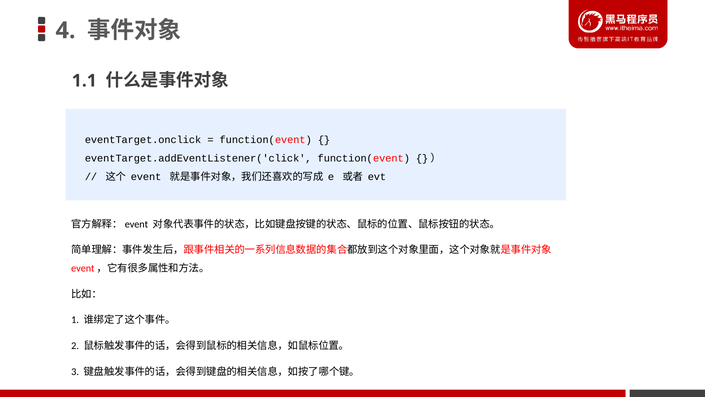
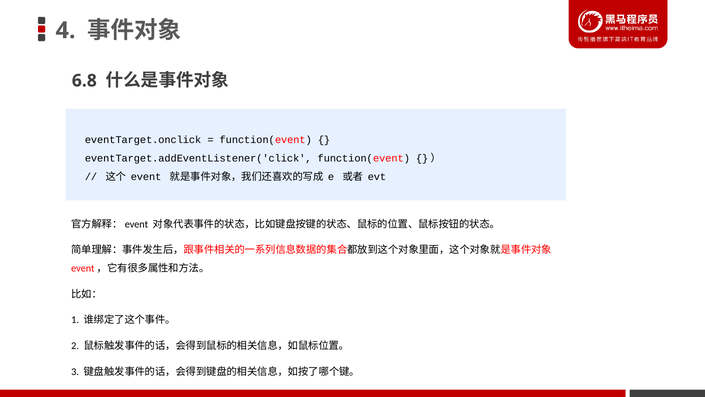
1.1: 1.1 -> 6.8
